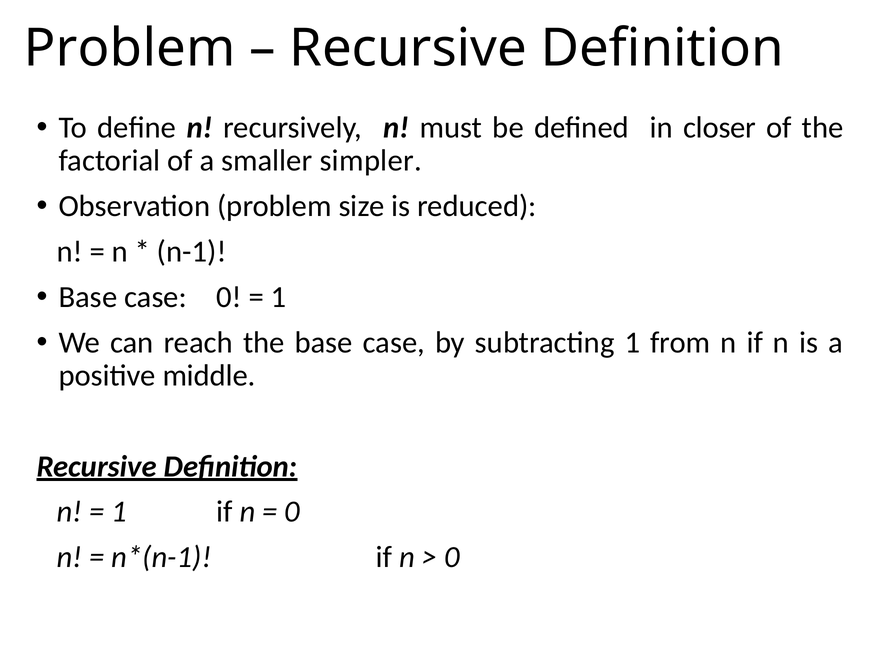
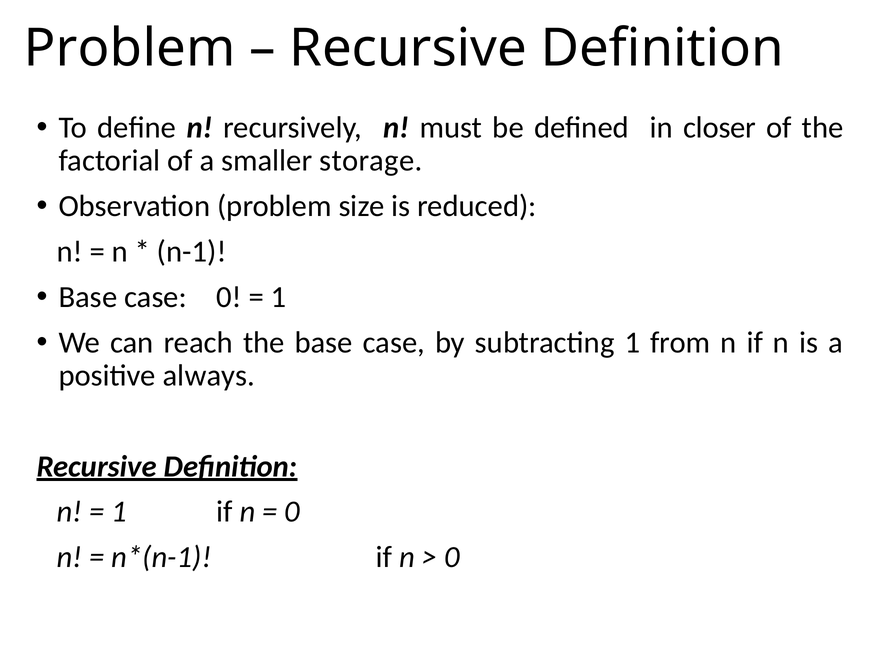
simpler: simpler -> storage
middle: middle -> always
